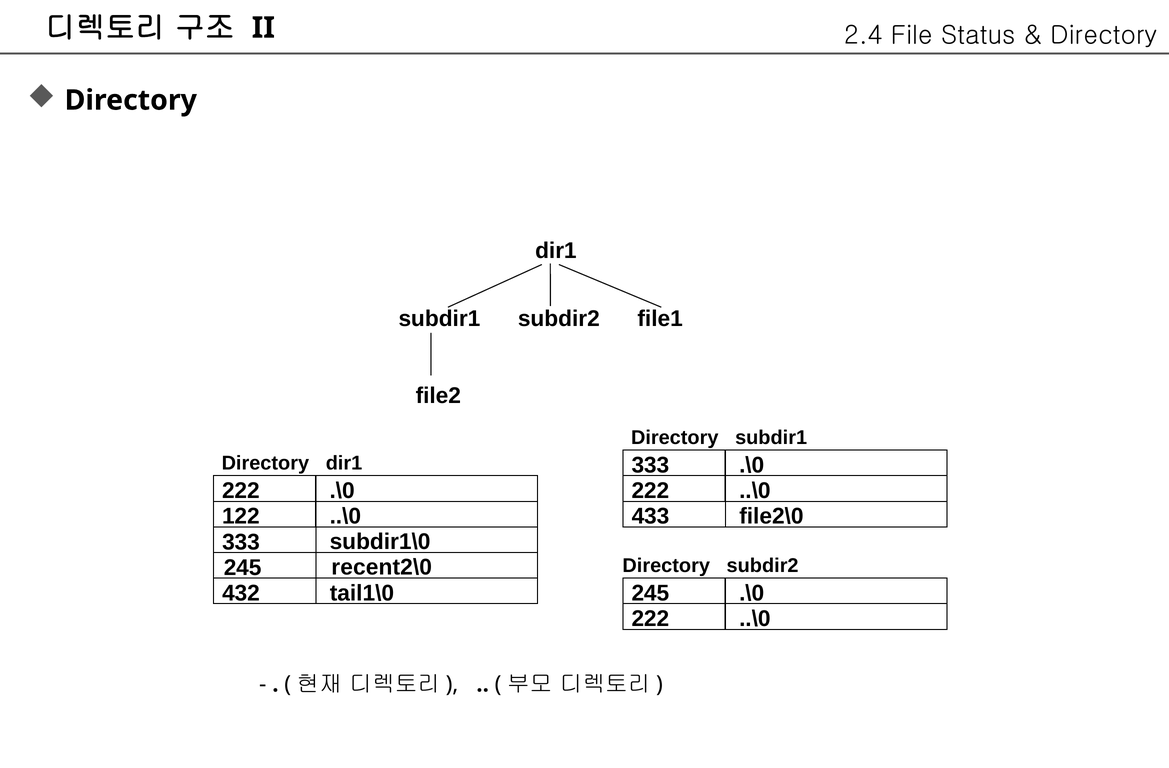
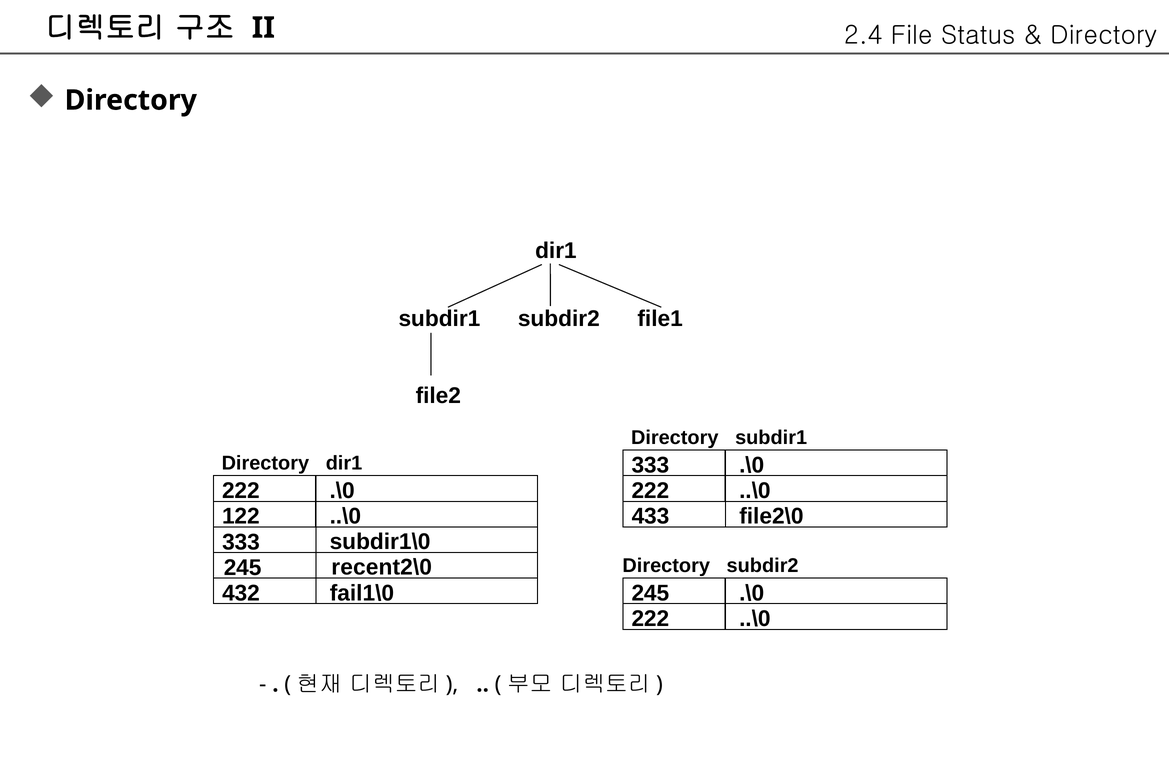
tail1\0: tail1\0 -> fail1\0
